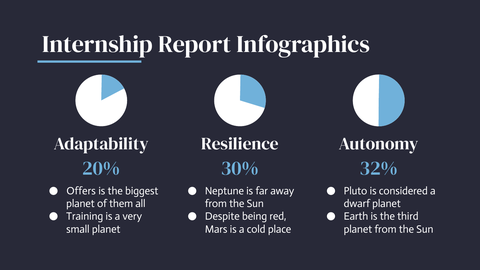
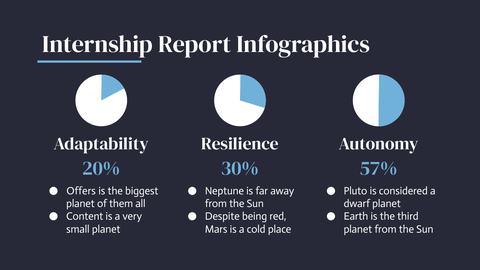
32%: 32% -> 57%
Training: Training -> Content
